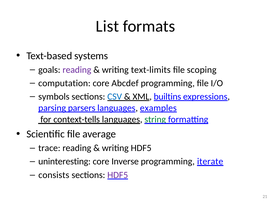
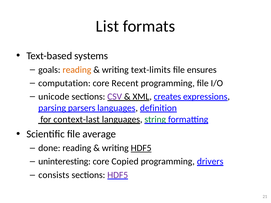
reading at (77, 70) colour: purple -> orange
scoping: scoping -> ensures
Abcdef: Abcdef -> Recent
symbols: symbols -> unicode
CSV colour: blue -> purple
builtins: builtins -> creates
examples: examples -> definition
context-tells: context-tells -> context-last
trace: trace -> done
HDF5 at (141, 148) underline: none -> present
Inverse: Inverse -> Copied
iterate: iterate -> drivers
